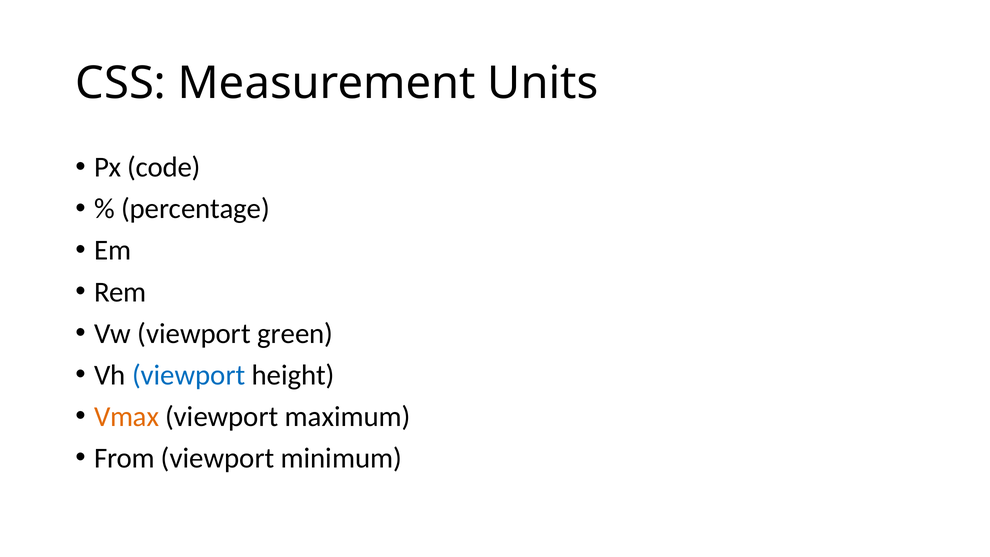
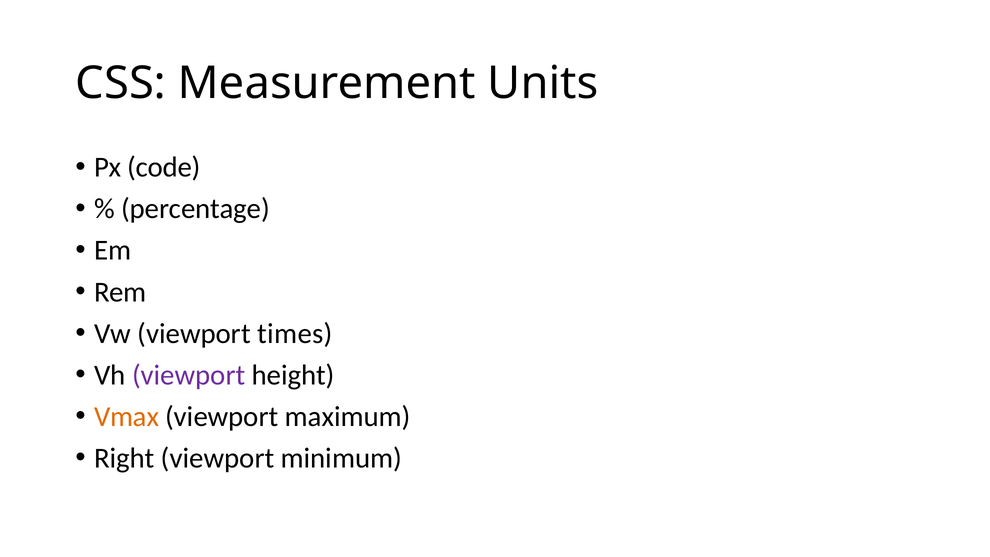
green: green -> times
viewport at (189, 375) colour: blue -> purple
From: From -> Right
